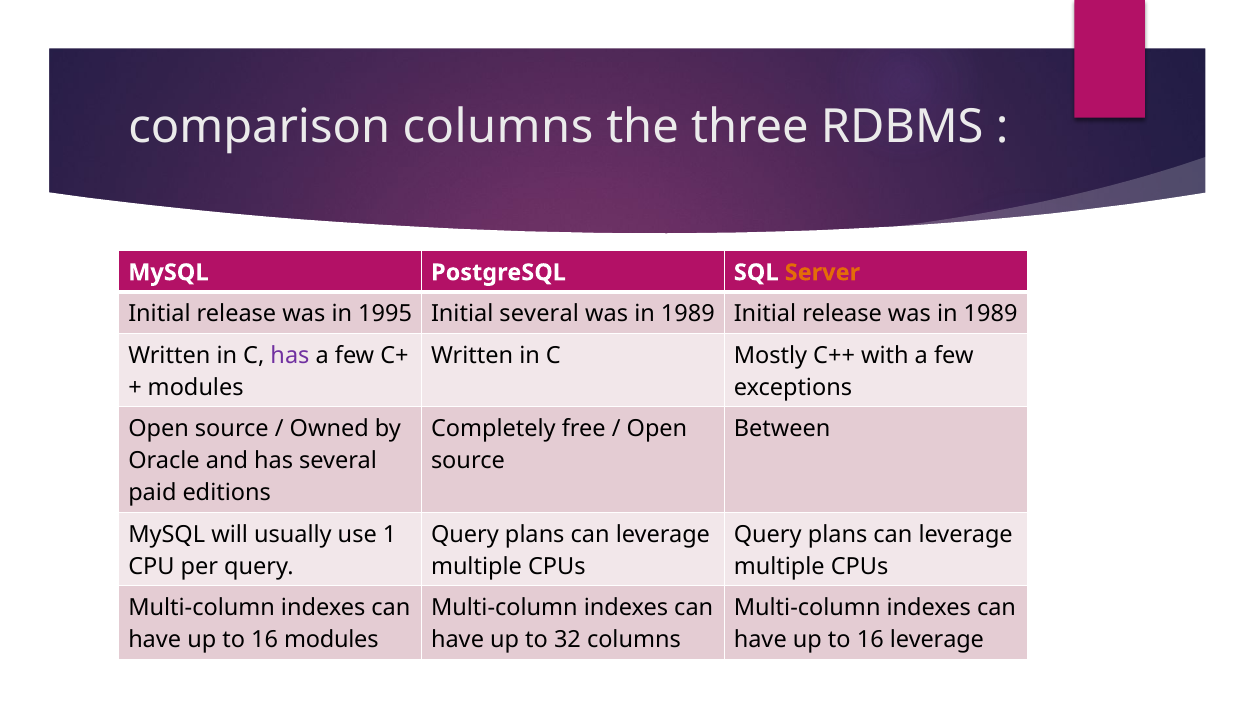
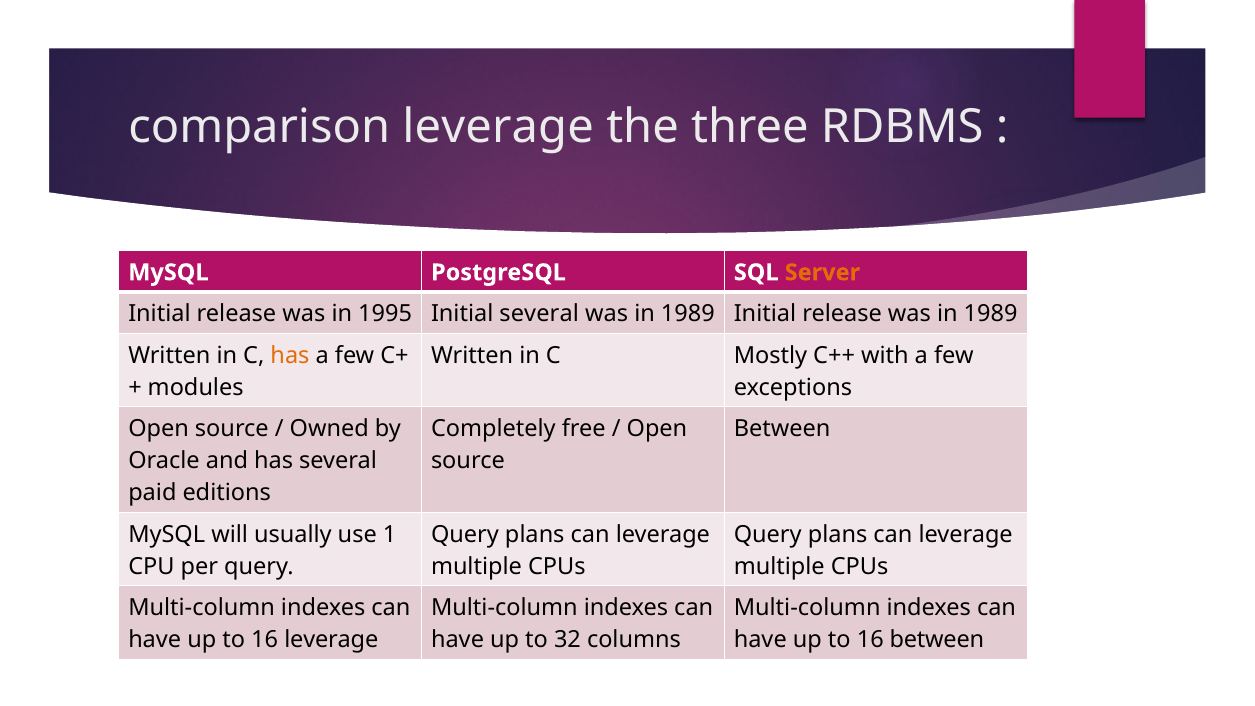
comparison columns: columns -> leverage
has at (290, 355) colour: purple -> orange
16 modules: modules -> leverage
16 leverage: leverage -> between
